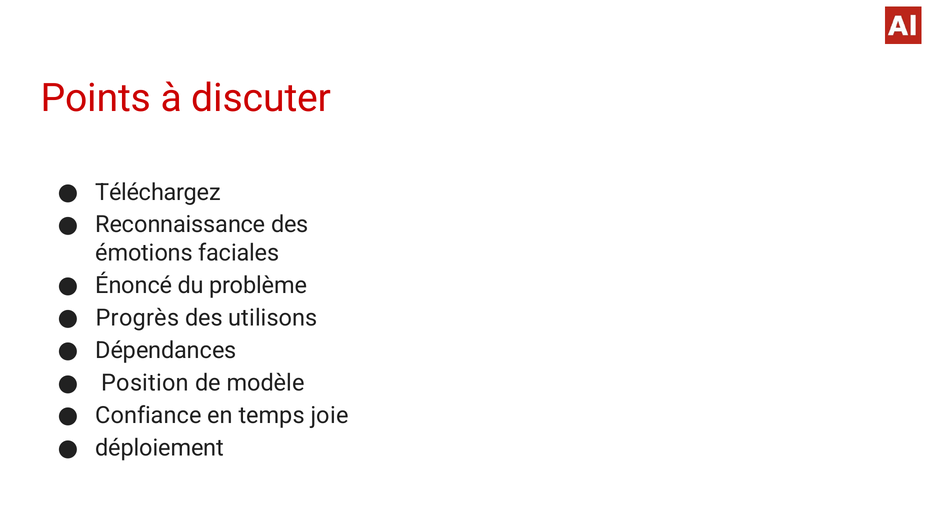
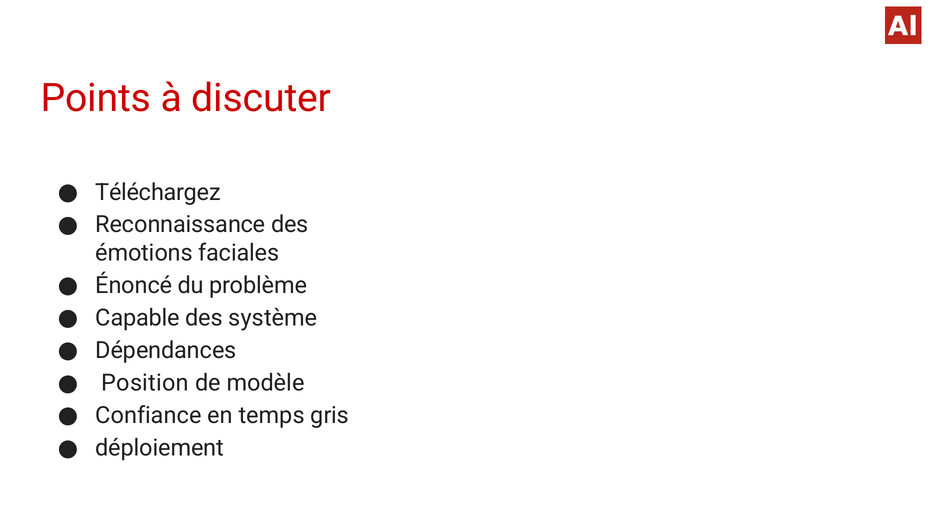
Progrès: Progrès -> Capable
utilisons: utilisons -> système
joie: joie -> gris
